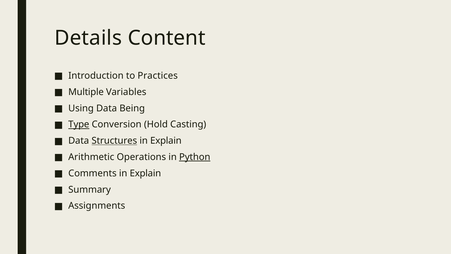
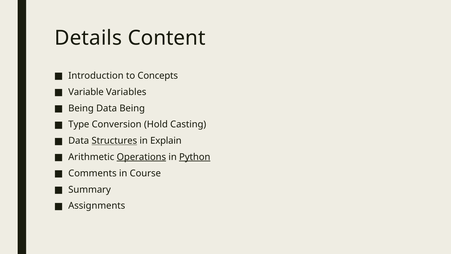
Practices: Practices -> Concepts
Multiple: Multiple -> Variable
Using at (81, 108): Using -> Being
Type underline: present -> none
Operations underline: none -> present
Comments in Explain: Explain -> Course
